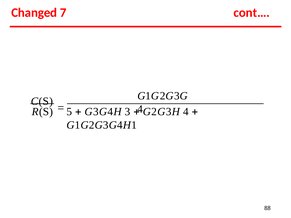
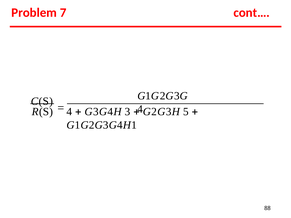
Changed: Changed -> Problem
5 at (69, 112): 5 -> 4
G2G3H 4: 4 -> 5
